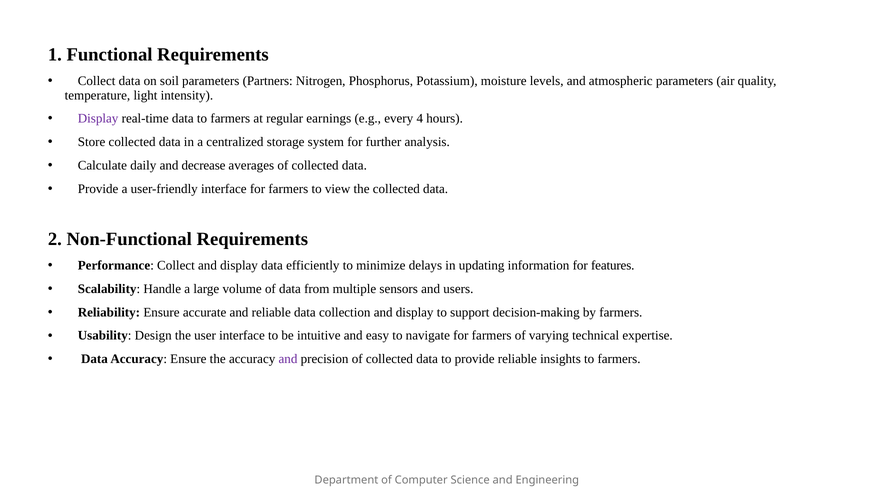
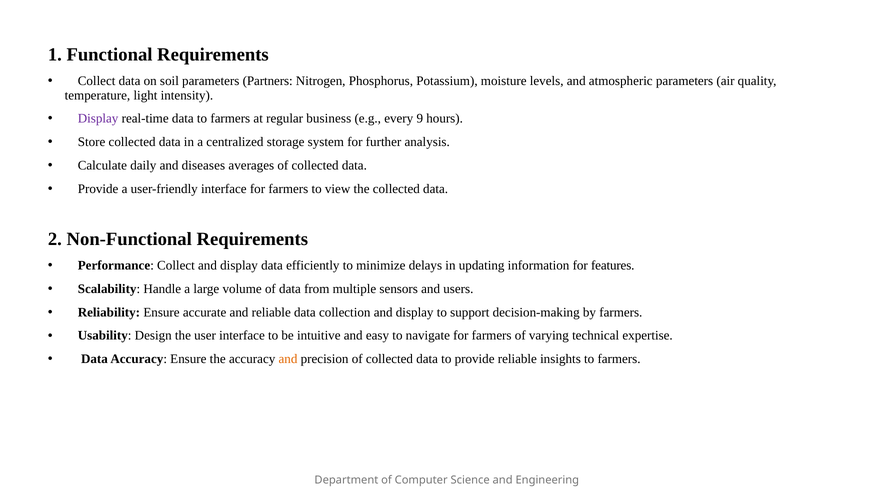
earnings: earnings -> business
4: 4 -> 9
decrease: decrease -> diseases
and at (288, 359) colour: purple -> orange
